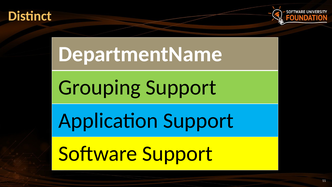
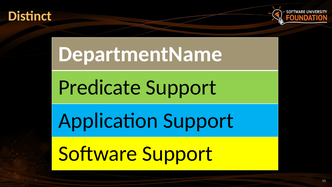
Grouping: Grouping -> Predicate
